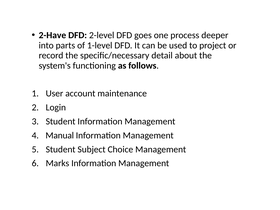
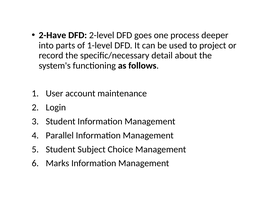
Manual: Manual -> Parallel
